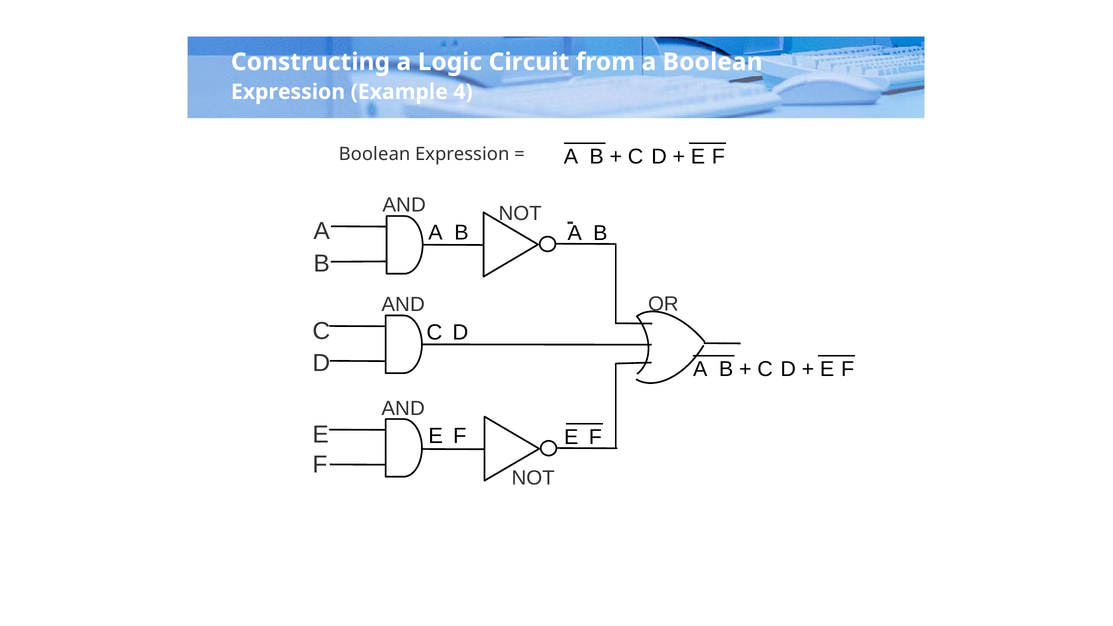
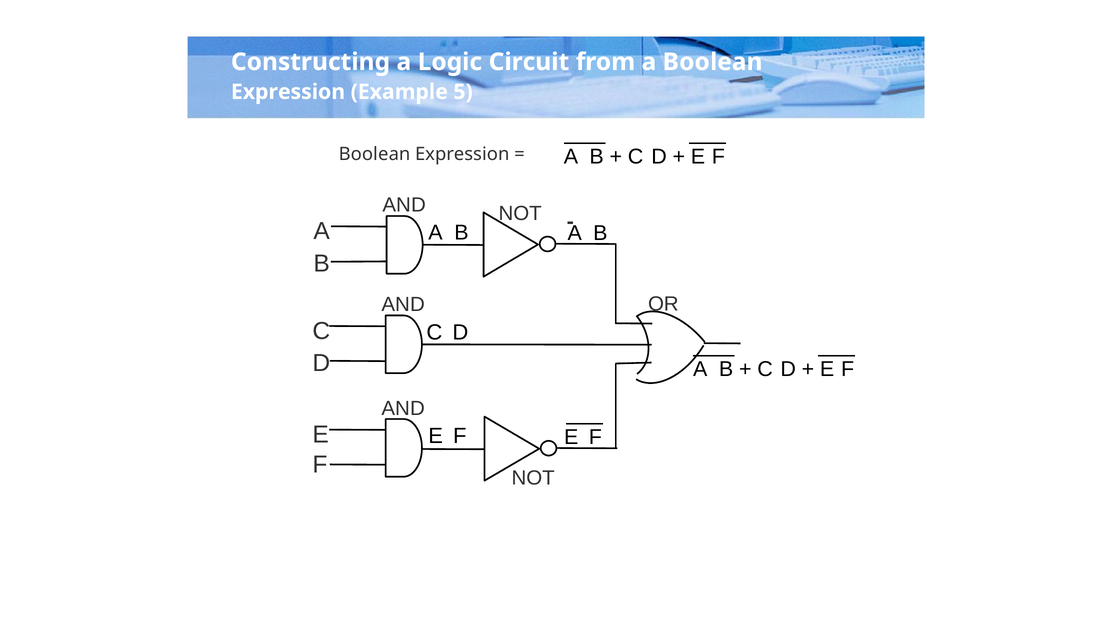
4: 4 -> 5
